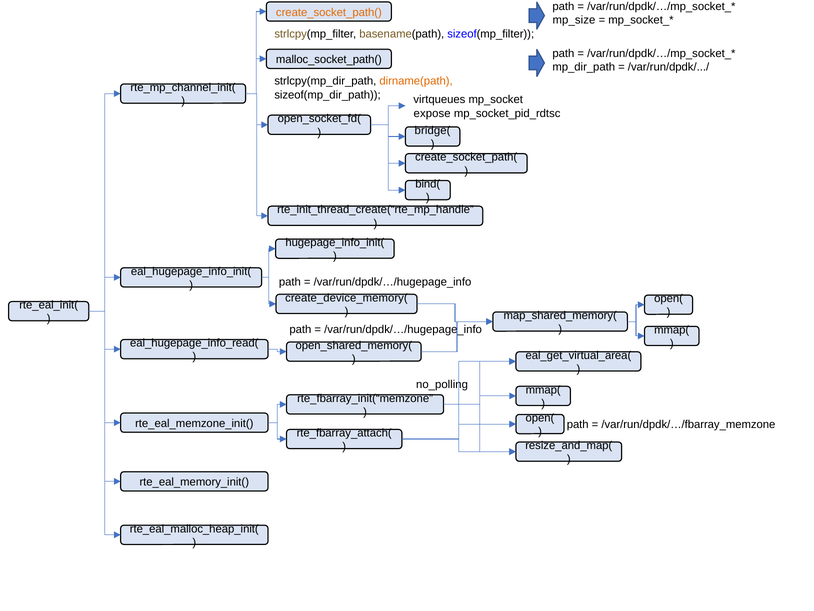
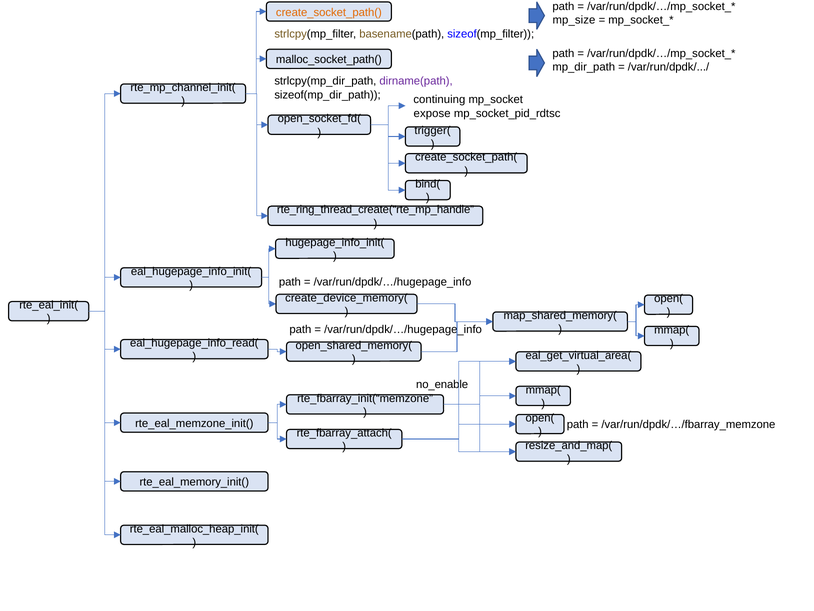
dirname(path colour: orange -> purple
virtqueues: virtqueues -> continuing
bridge(: bridge( -> trigger(
rte_init_thread_create(“rte_mp_handle: rte_init_thread_create(“rte_mp_handle -> rte_ring_thread_create(“rte_mp_handle
no_polling: no_polling -> no_enable
